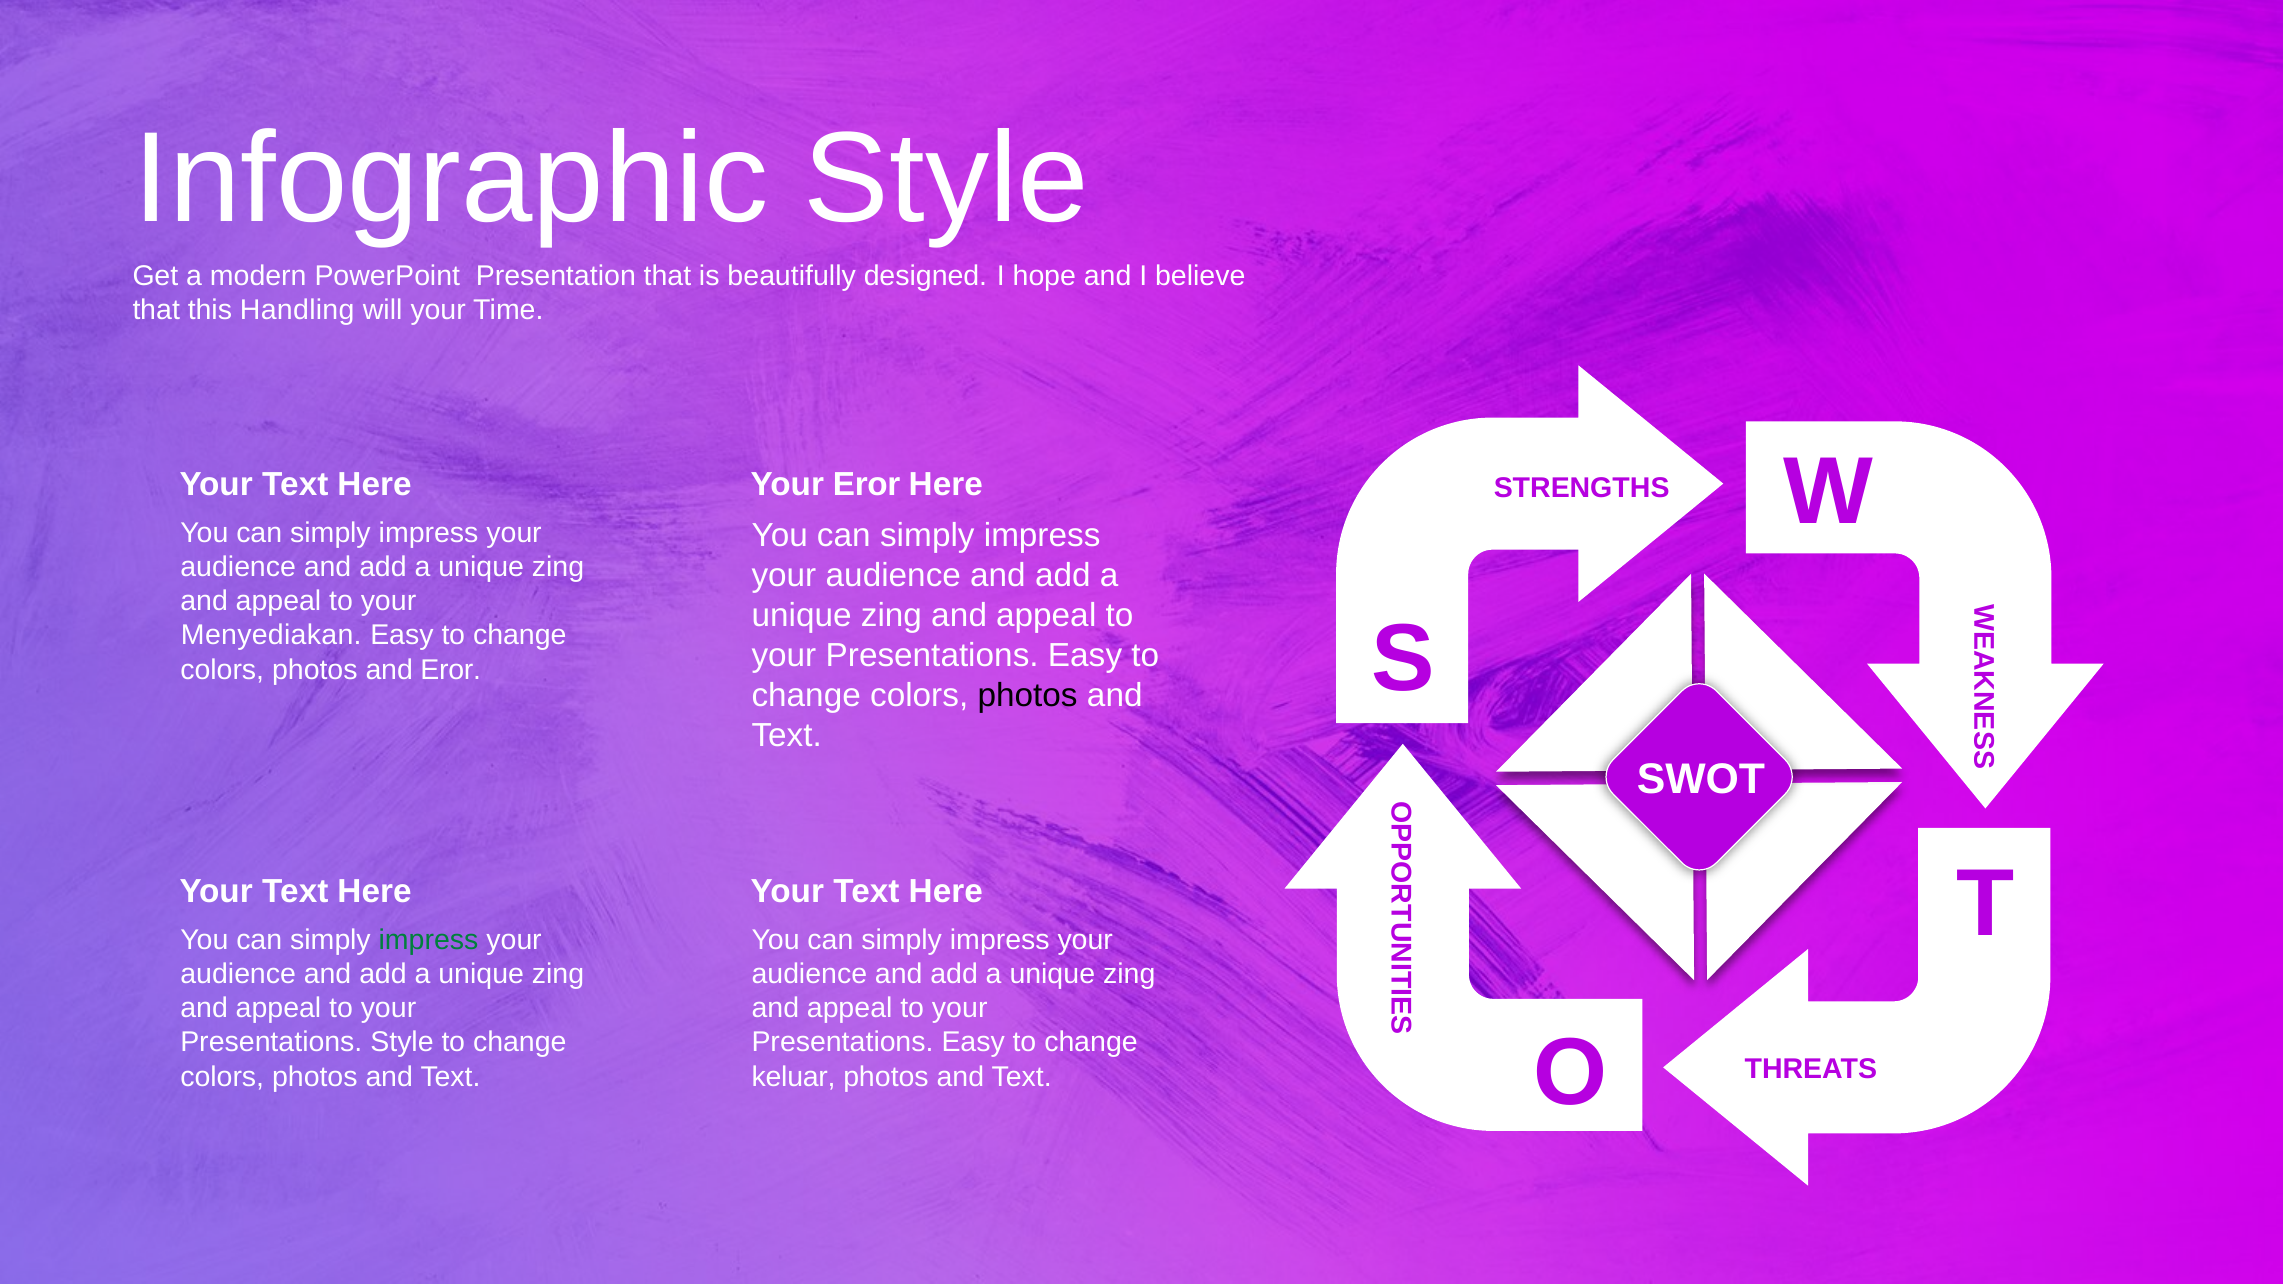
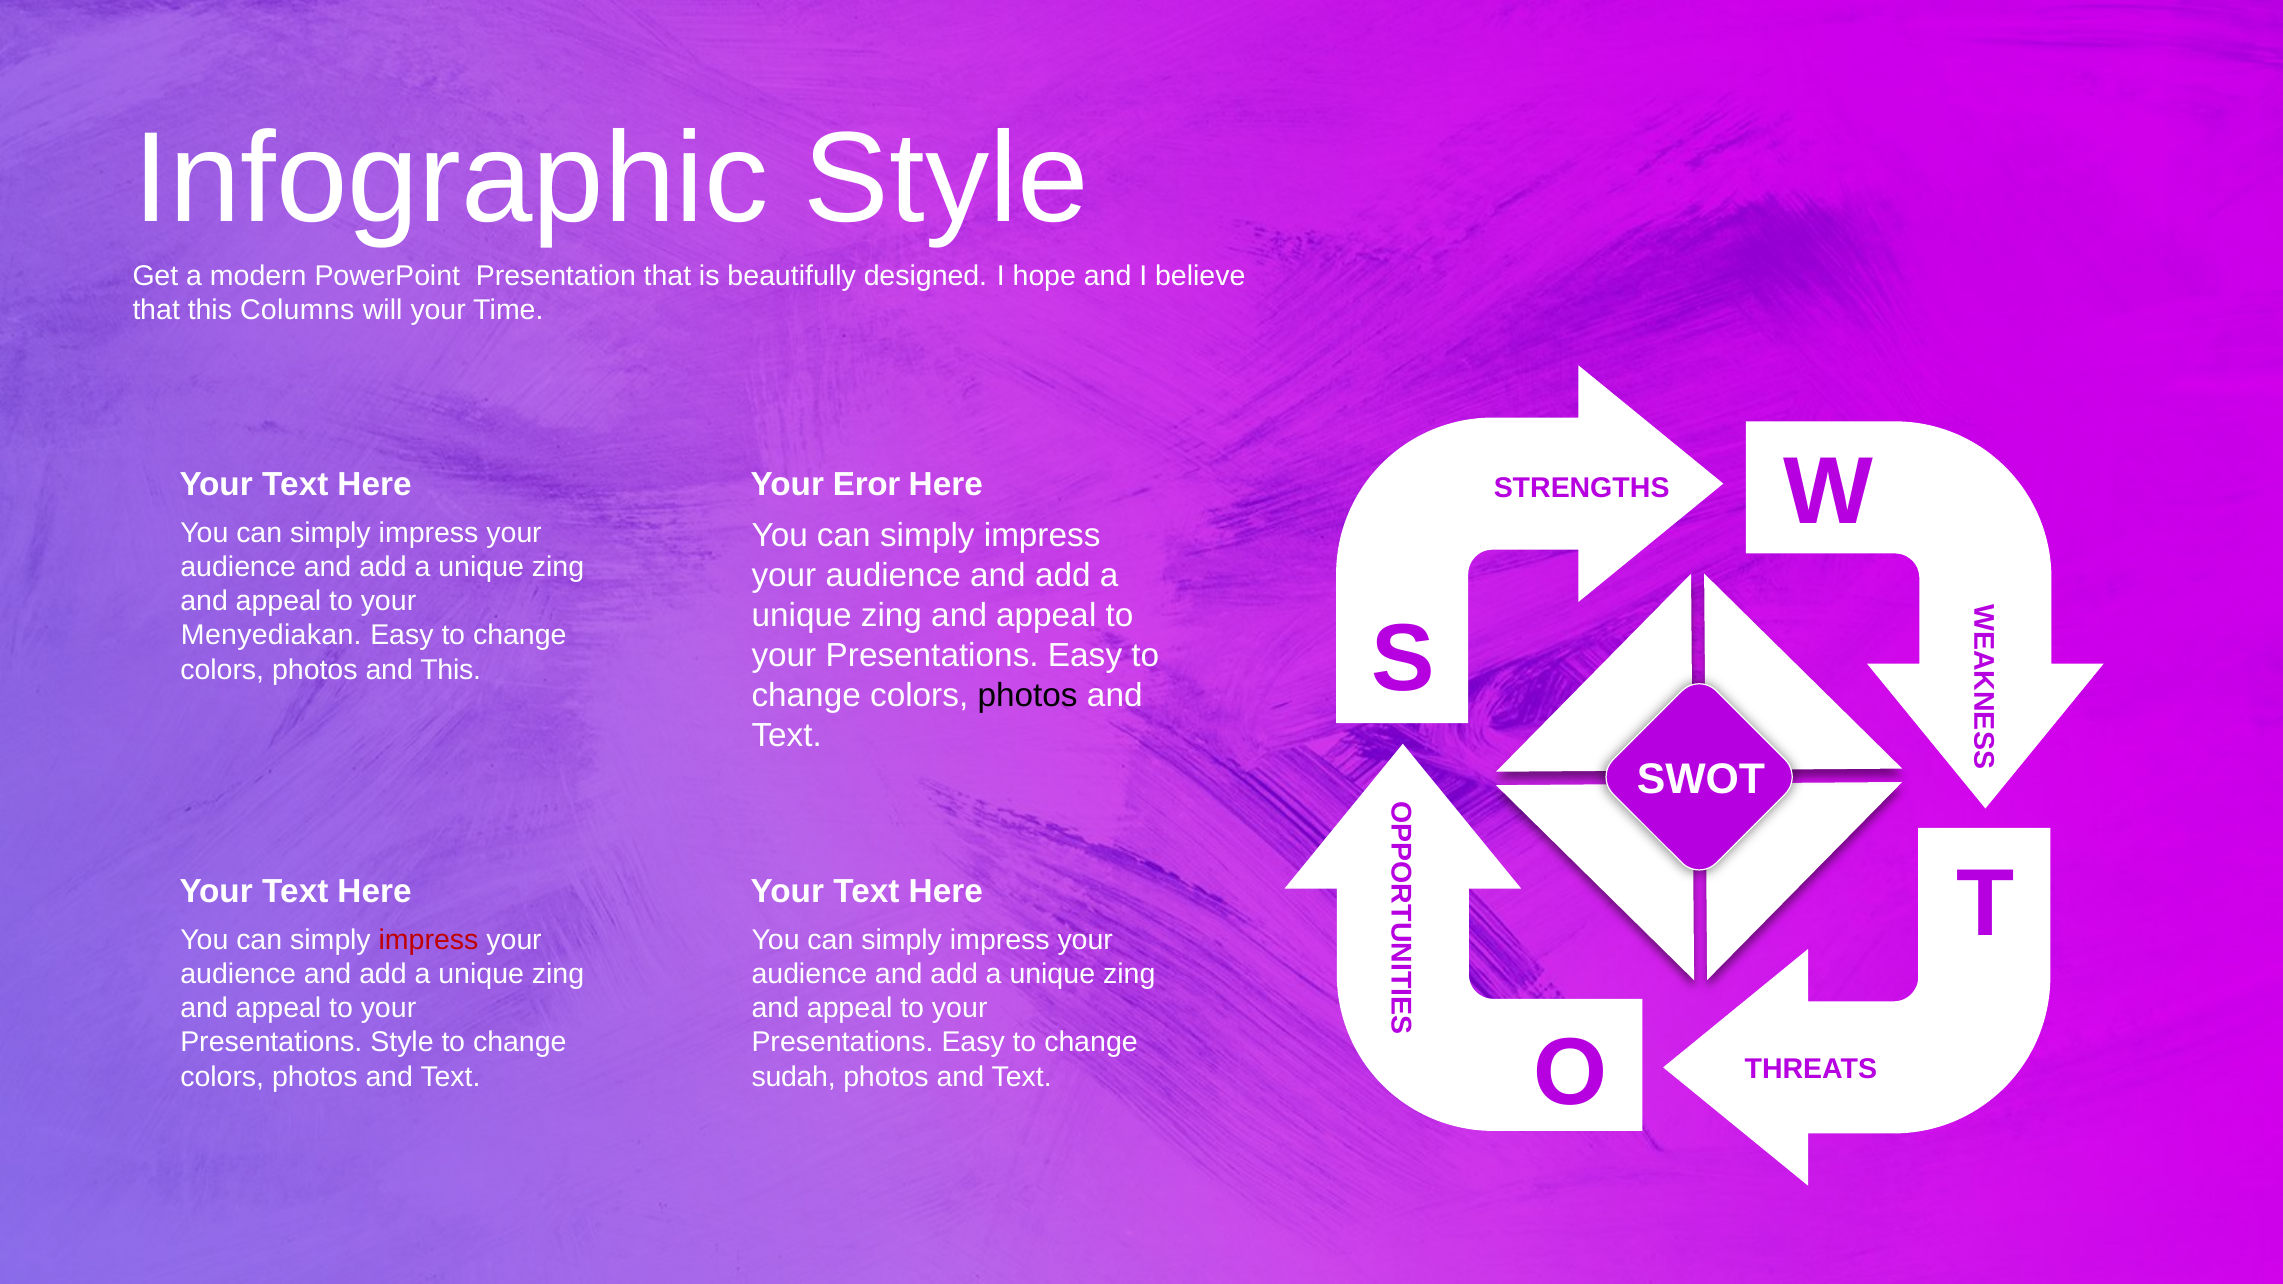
Handling: Handling -> Columns
and Eror: Eror -> This
impress at (429, 940) colour: green -> red
keluar: keluar -> sudah
